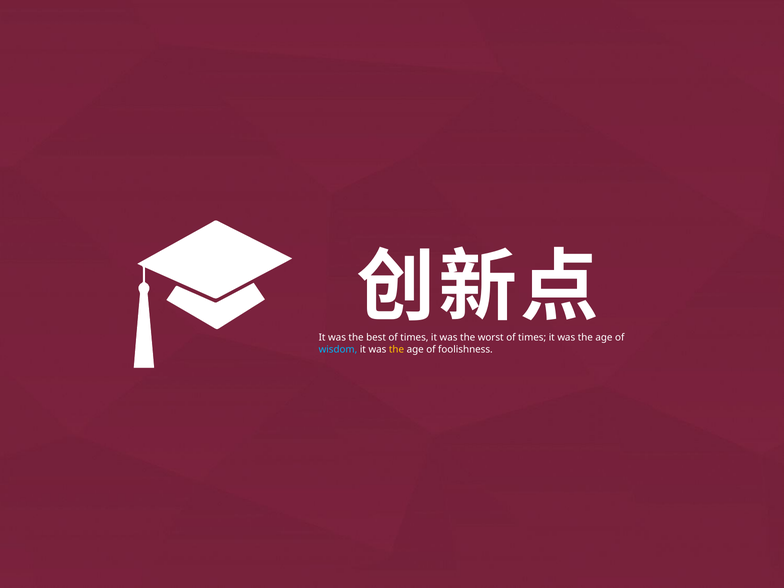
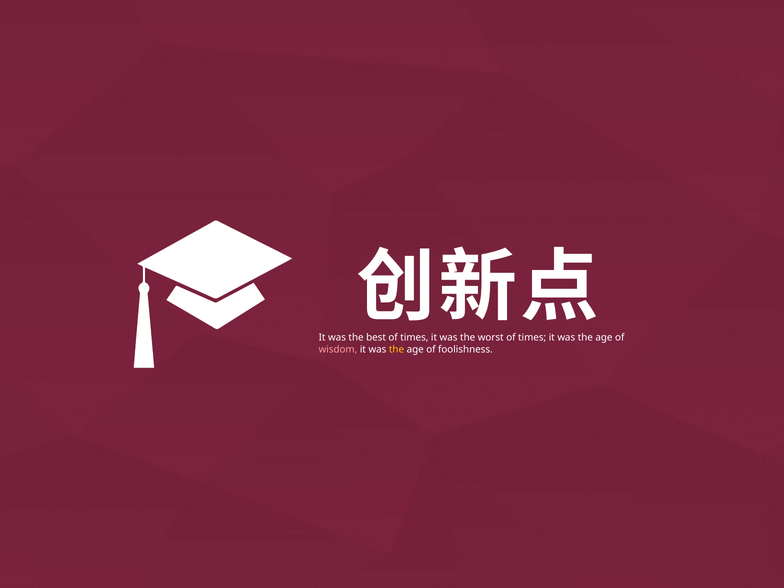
wisdom colour: light blue -> pink
